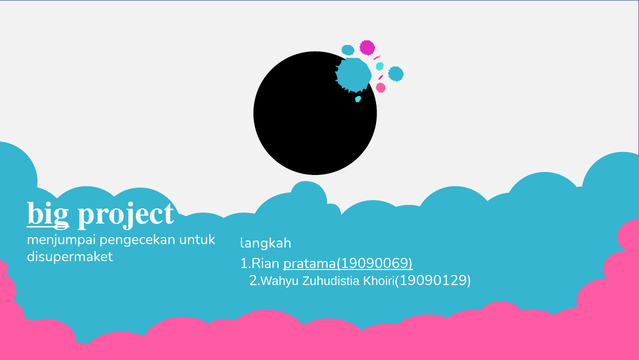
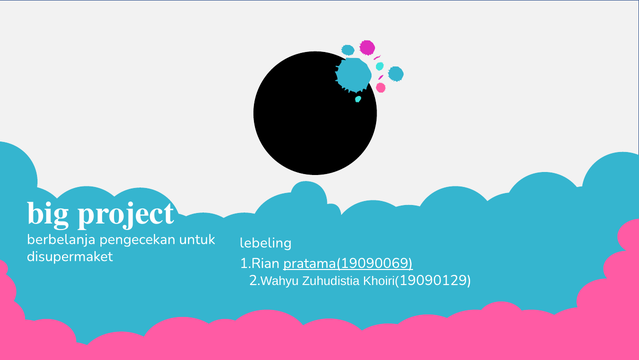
big underline: present -> none
menjumpai: menjumpai -> berbelanja
langkah: langkah -> lebeling
